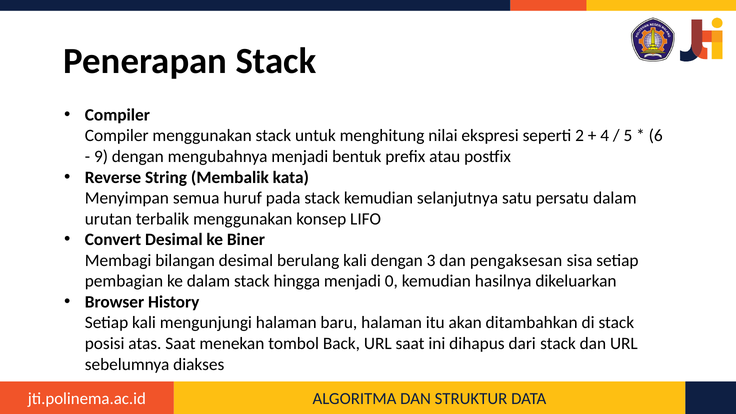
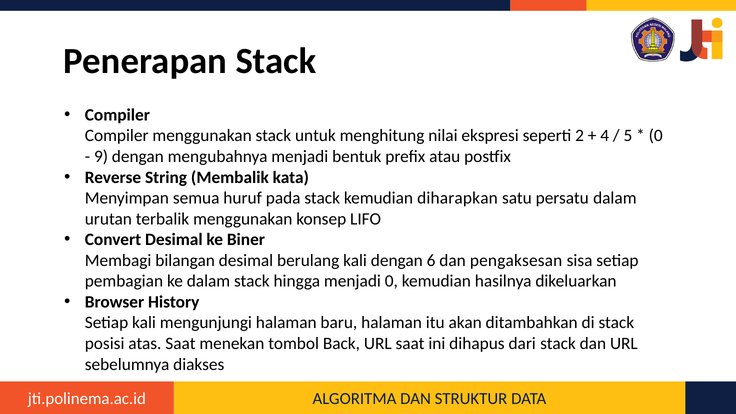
6 at (656, 136): 6 -> 0
selanjutnya: selanjutnya -> diharapkan
3: 3 -> 6
